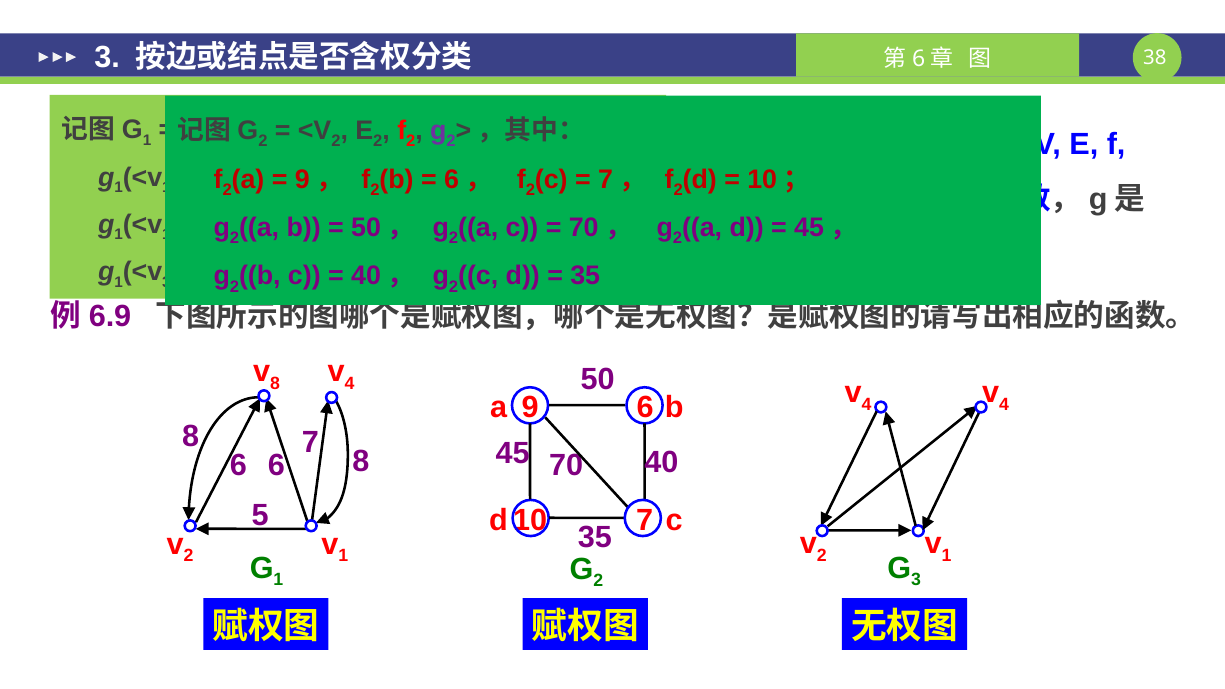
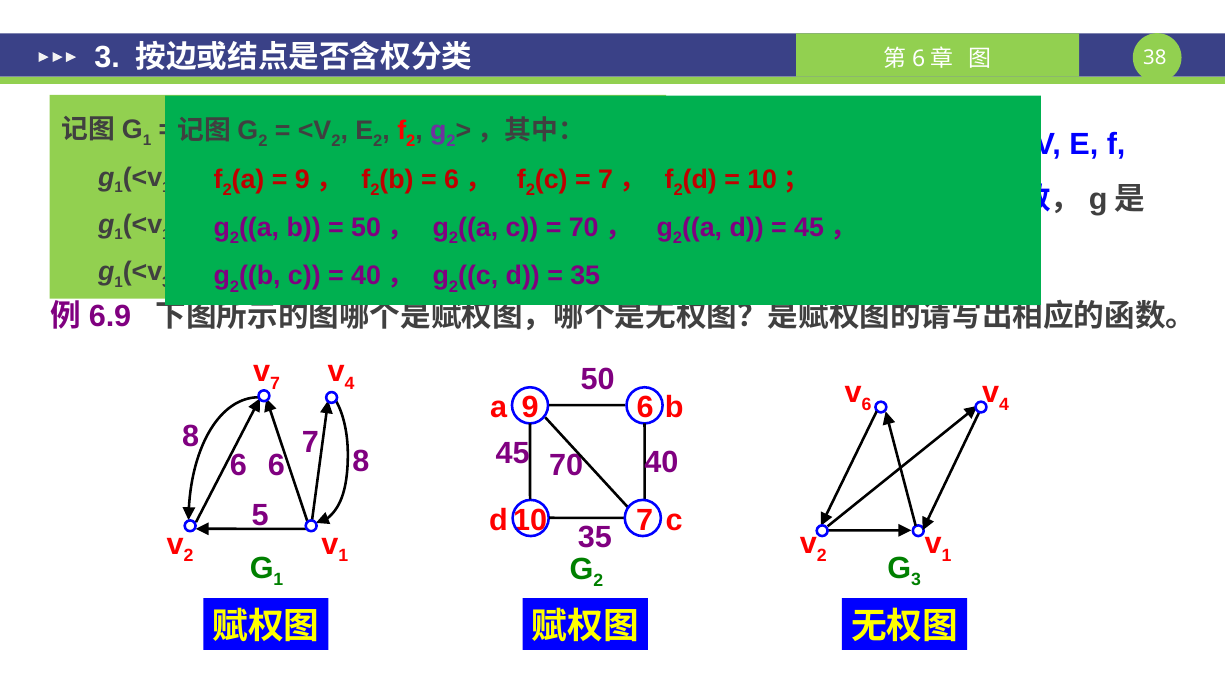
8 at (275, 384): 8 -> 7
4 at (867, 404): 4 -> 6
